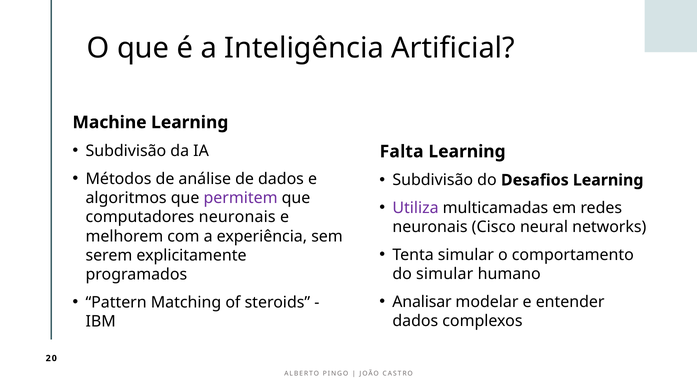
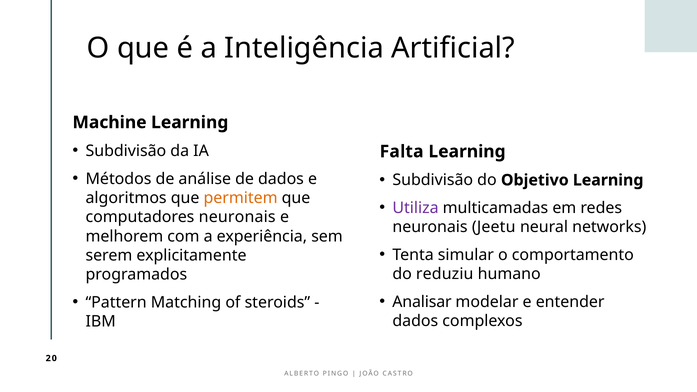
Desafios: Desafios -> Objetivo
permitem colour: purple -> orange
Cisco: Cisco -> Jeetu
do simular: simular -> reduziu
